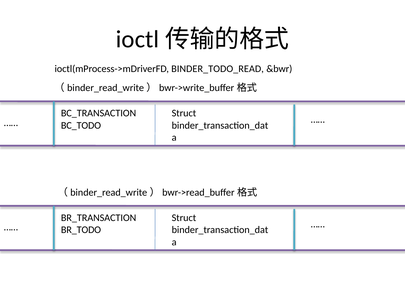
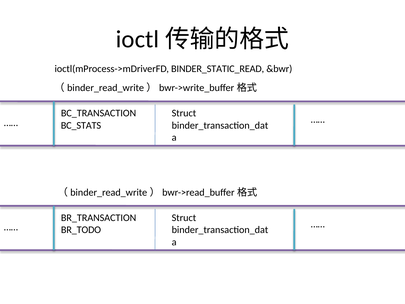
BINDER_TODO_READ: BINDER_TODO_READ -> BINDER_STATIC_READ
BC_TODO: BC_TODO -> BC_STATS
